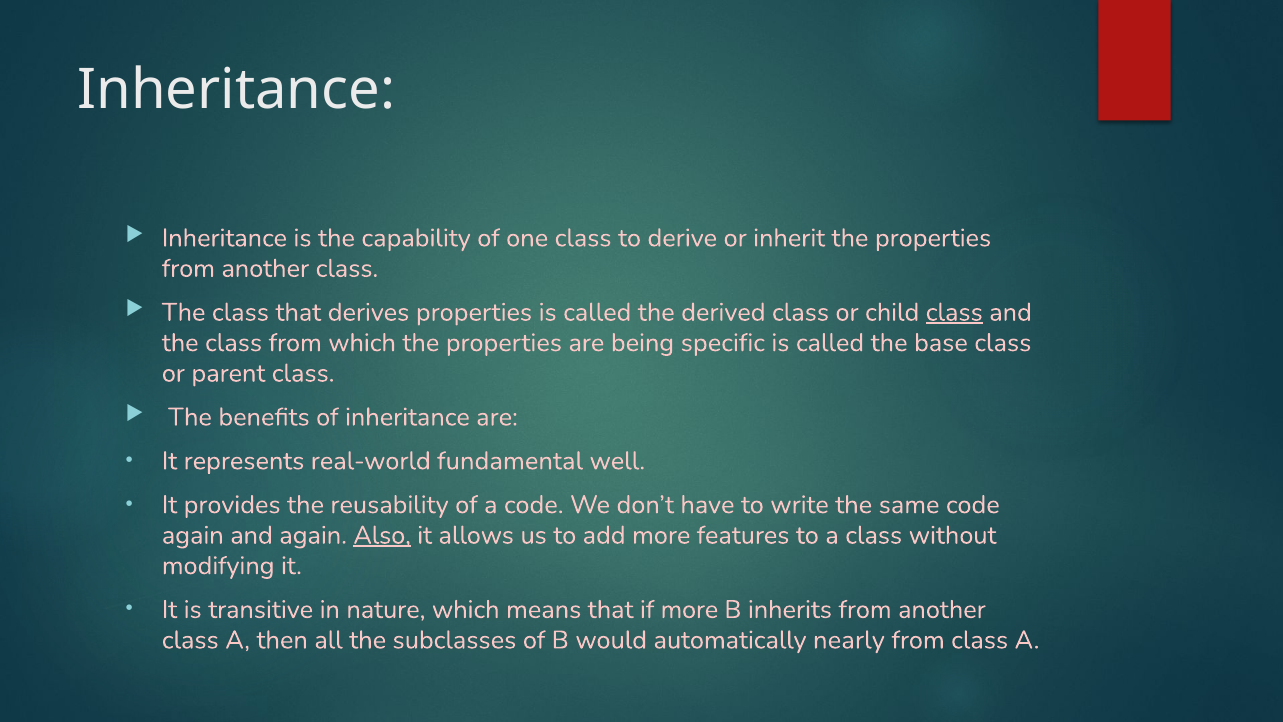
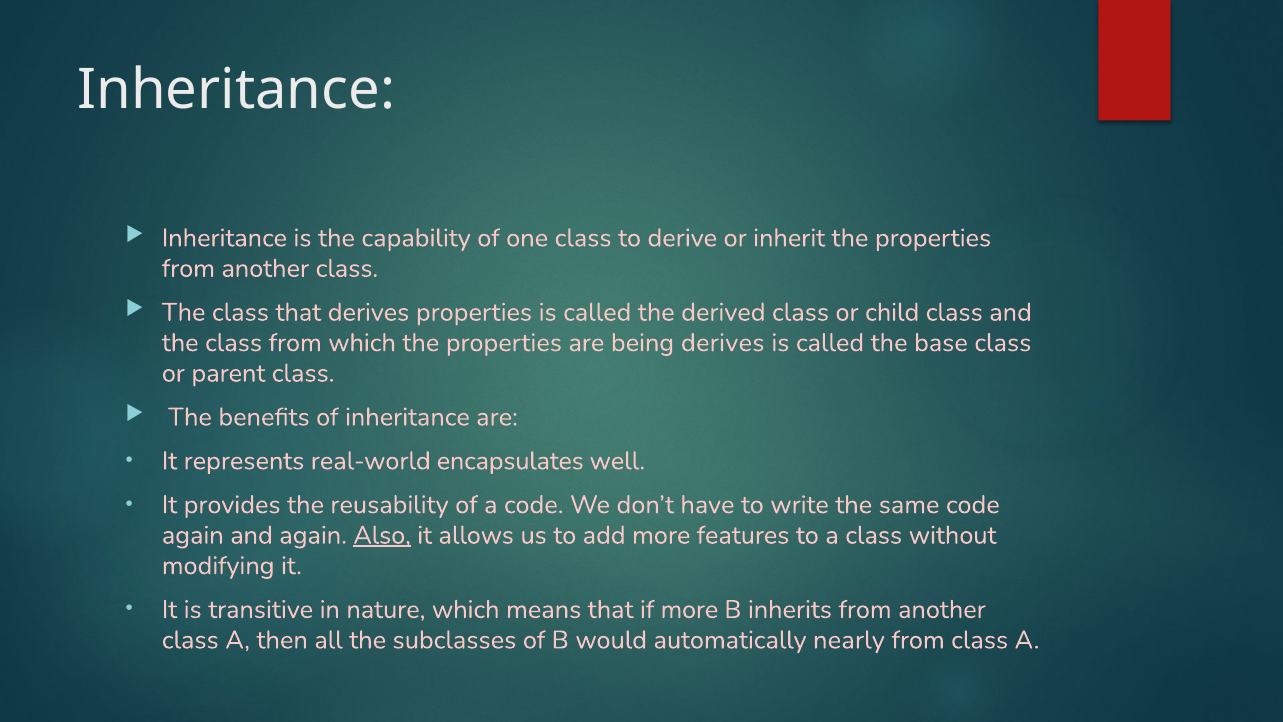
class at (954, 312) underline: present -> none
being specific: specific -> derives
fundamental: fundamental -> encapsulates
